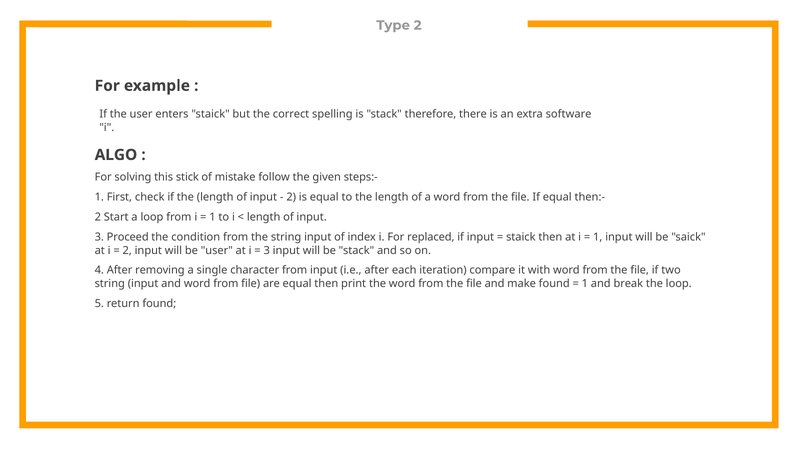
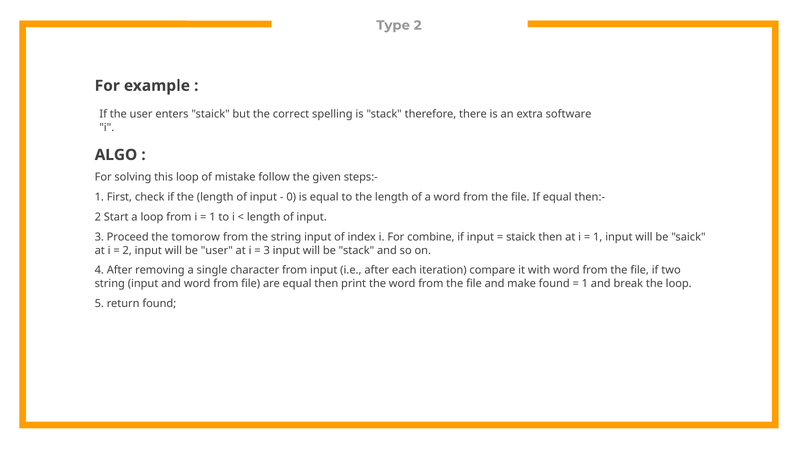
this stick: stick -> loop
2 at (291, 197): 2 -> 0
condition: condition -> tomorow
replaced: replaced -> combine
